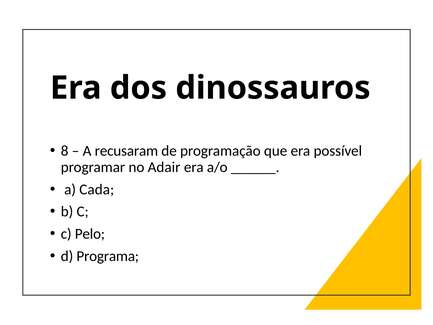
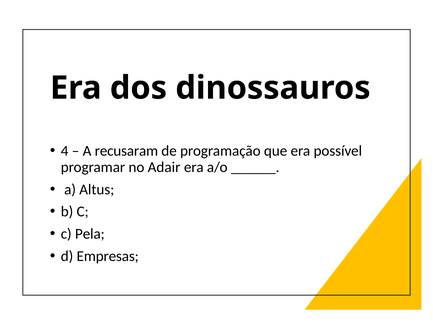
8: 8 -> 4
Cada: Cada -> Altus
Pelo: Pelo -> Pela
Programa: Programa -> Empresas
